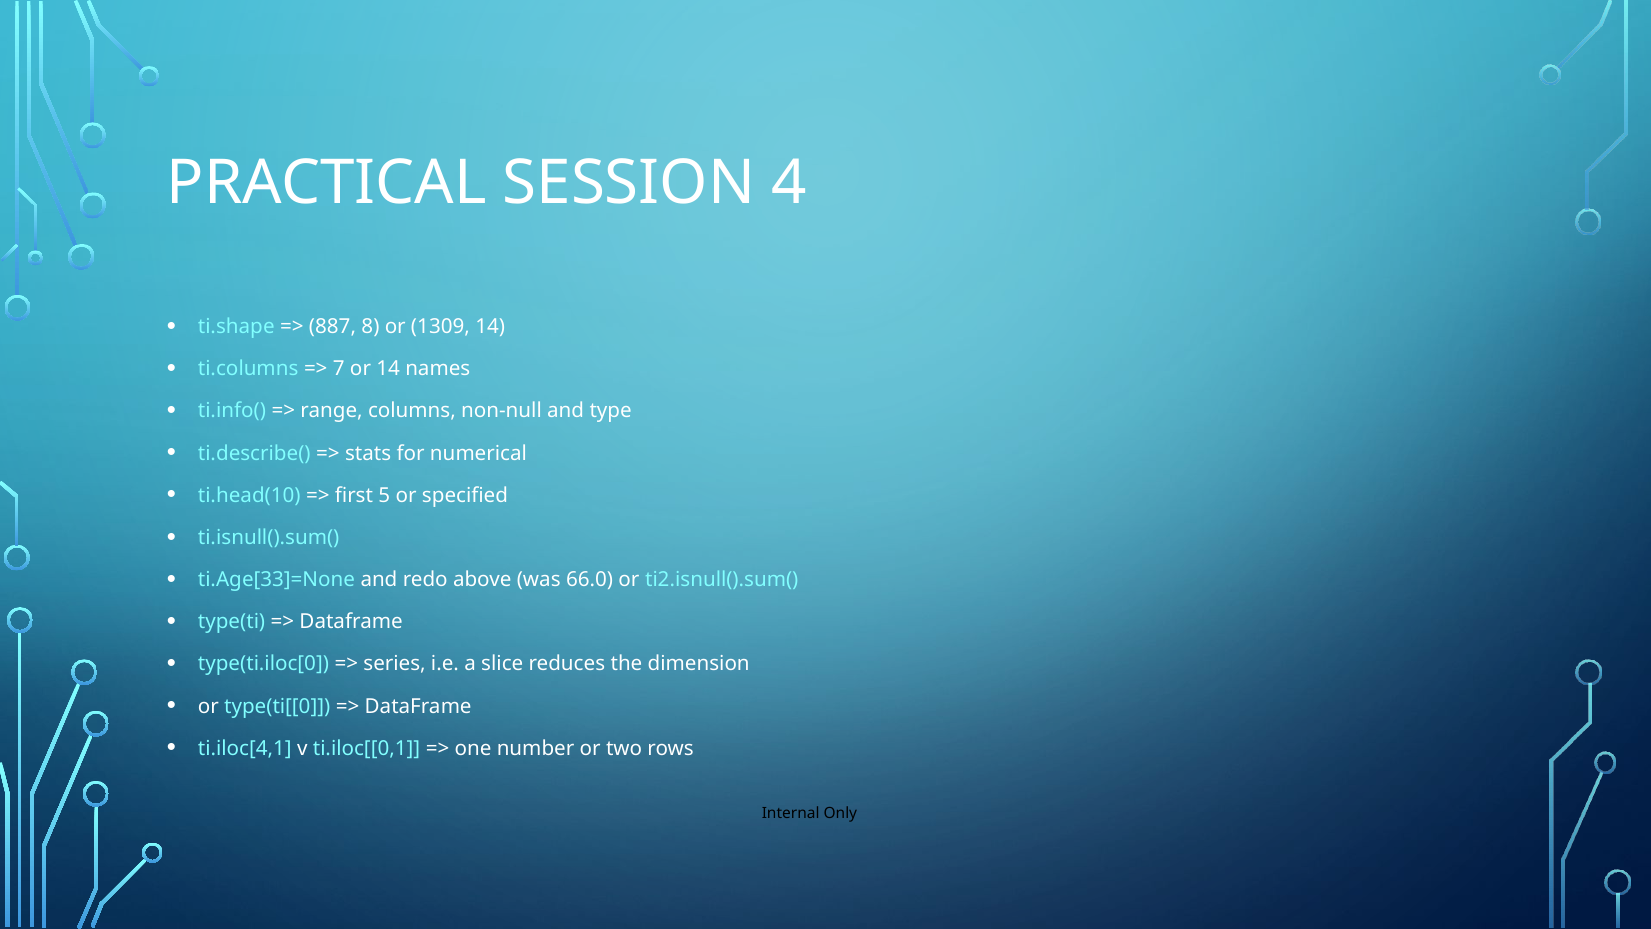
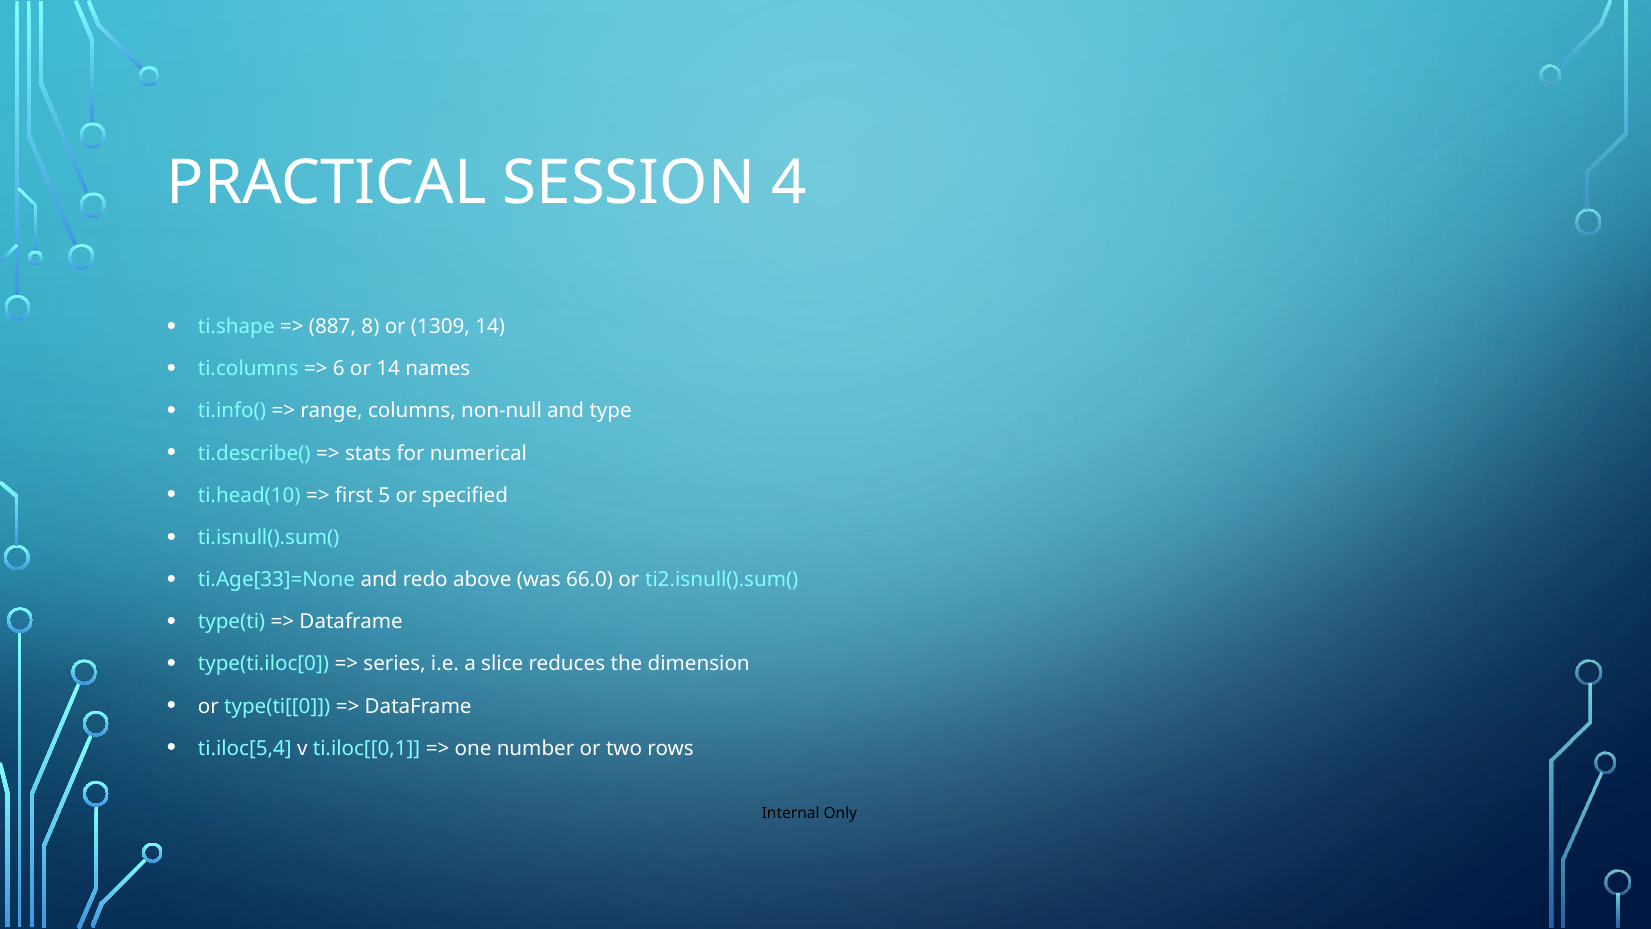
7: 7 -> 6
ti.iloc[4,1: ti.iloc[4,1 -> ti.iloc[5,4
